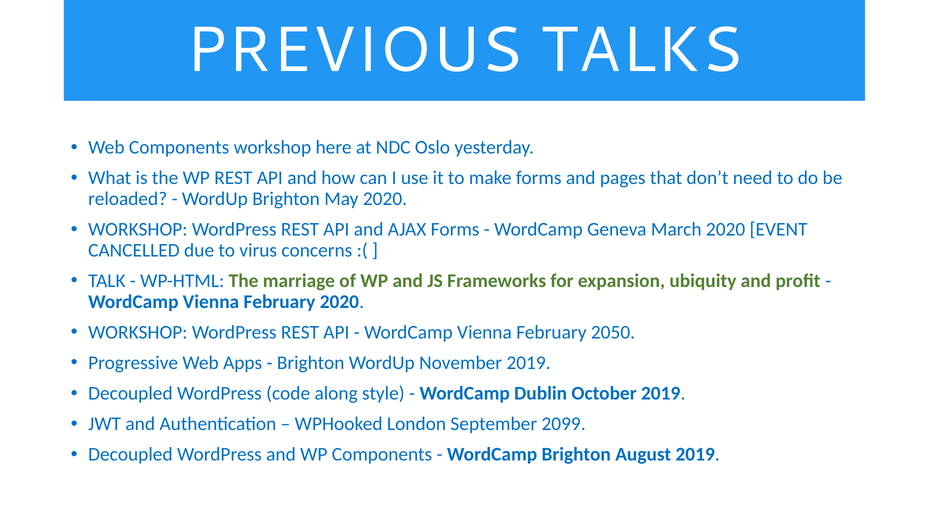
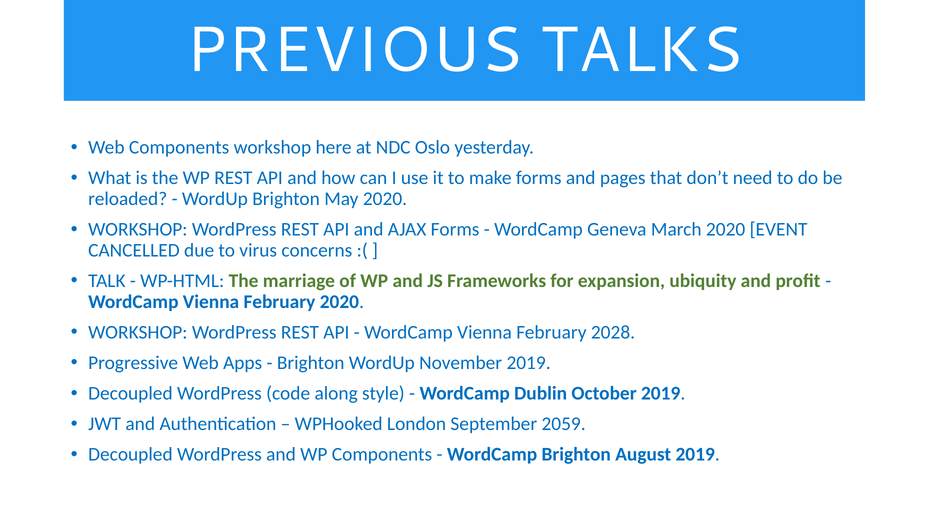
2050: 2050 -> 2028
2099: 2099 -> 2059
